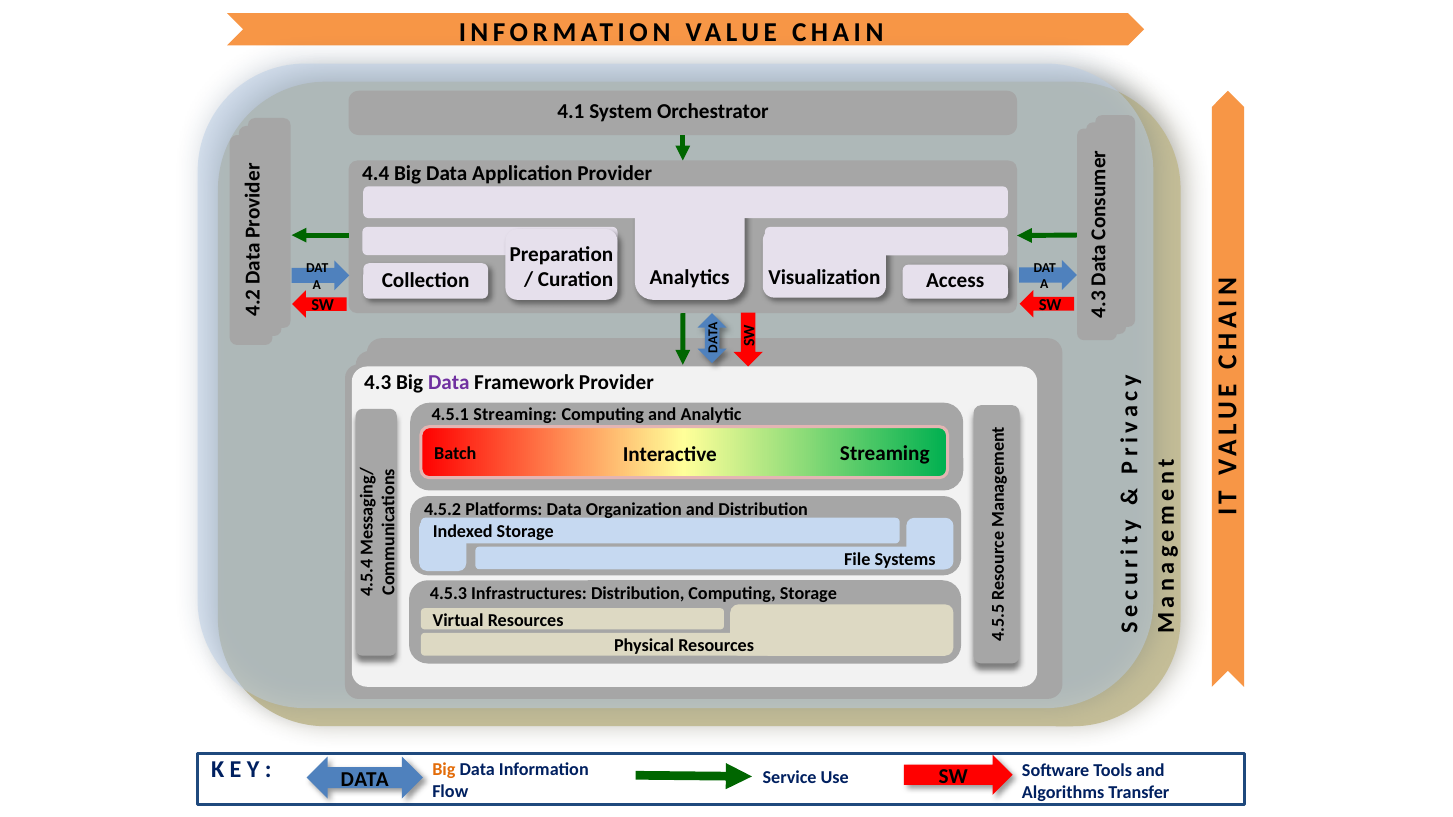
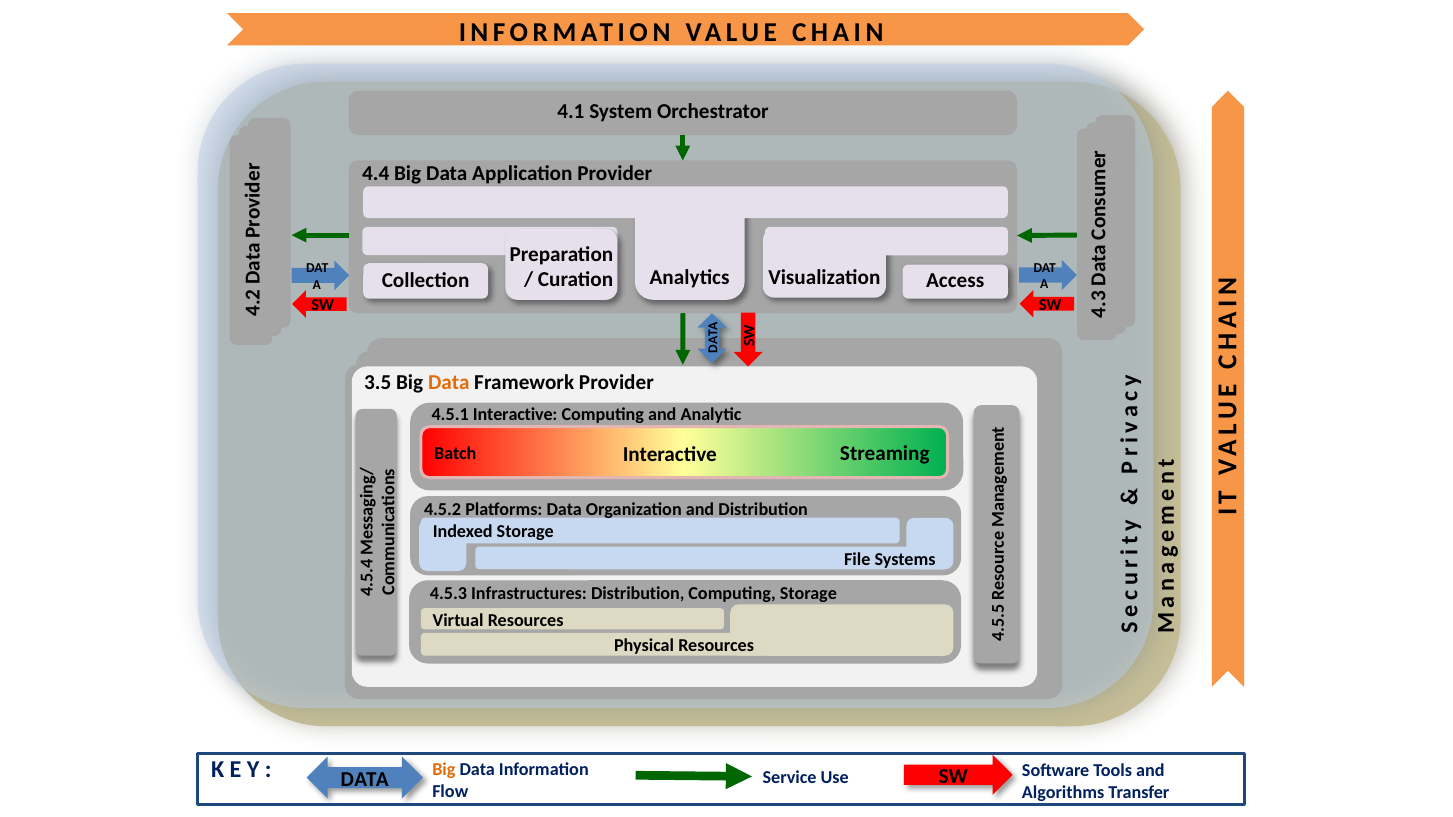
4.3: 4.3 -> 3.5
Data at (449, 382) colour: purple -> orange
4.5.1 Streaming: Streaming -> Interactive
